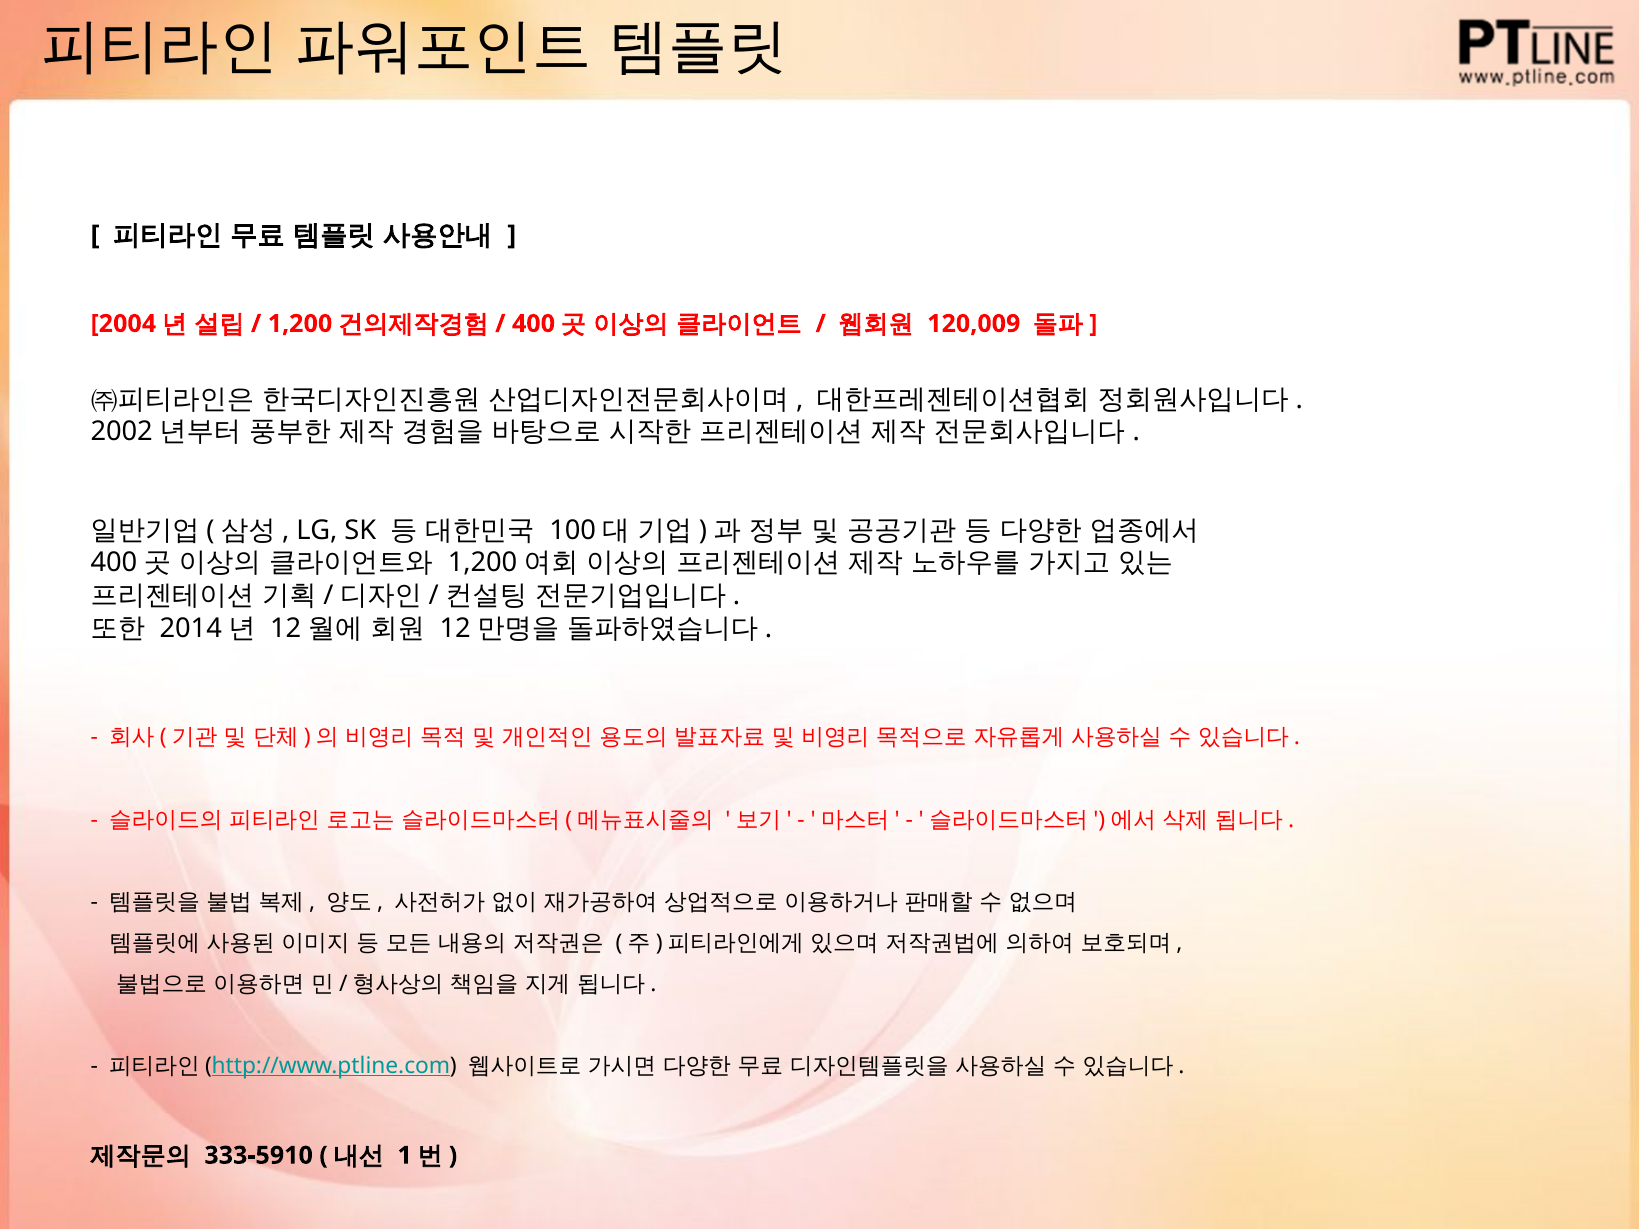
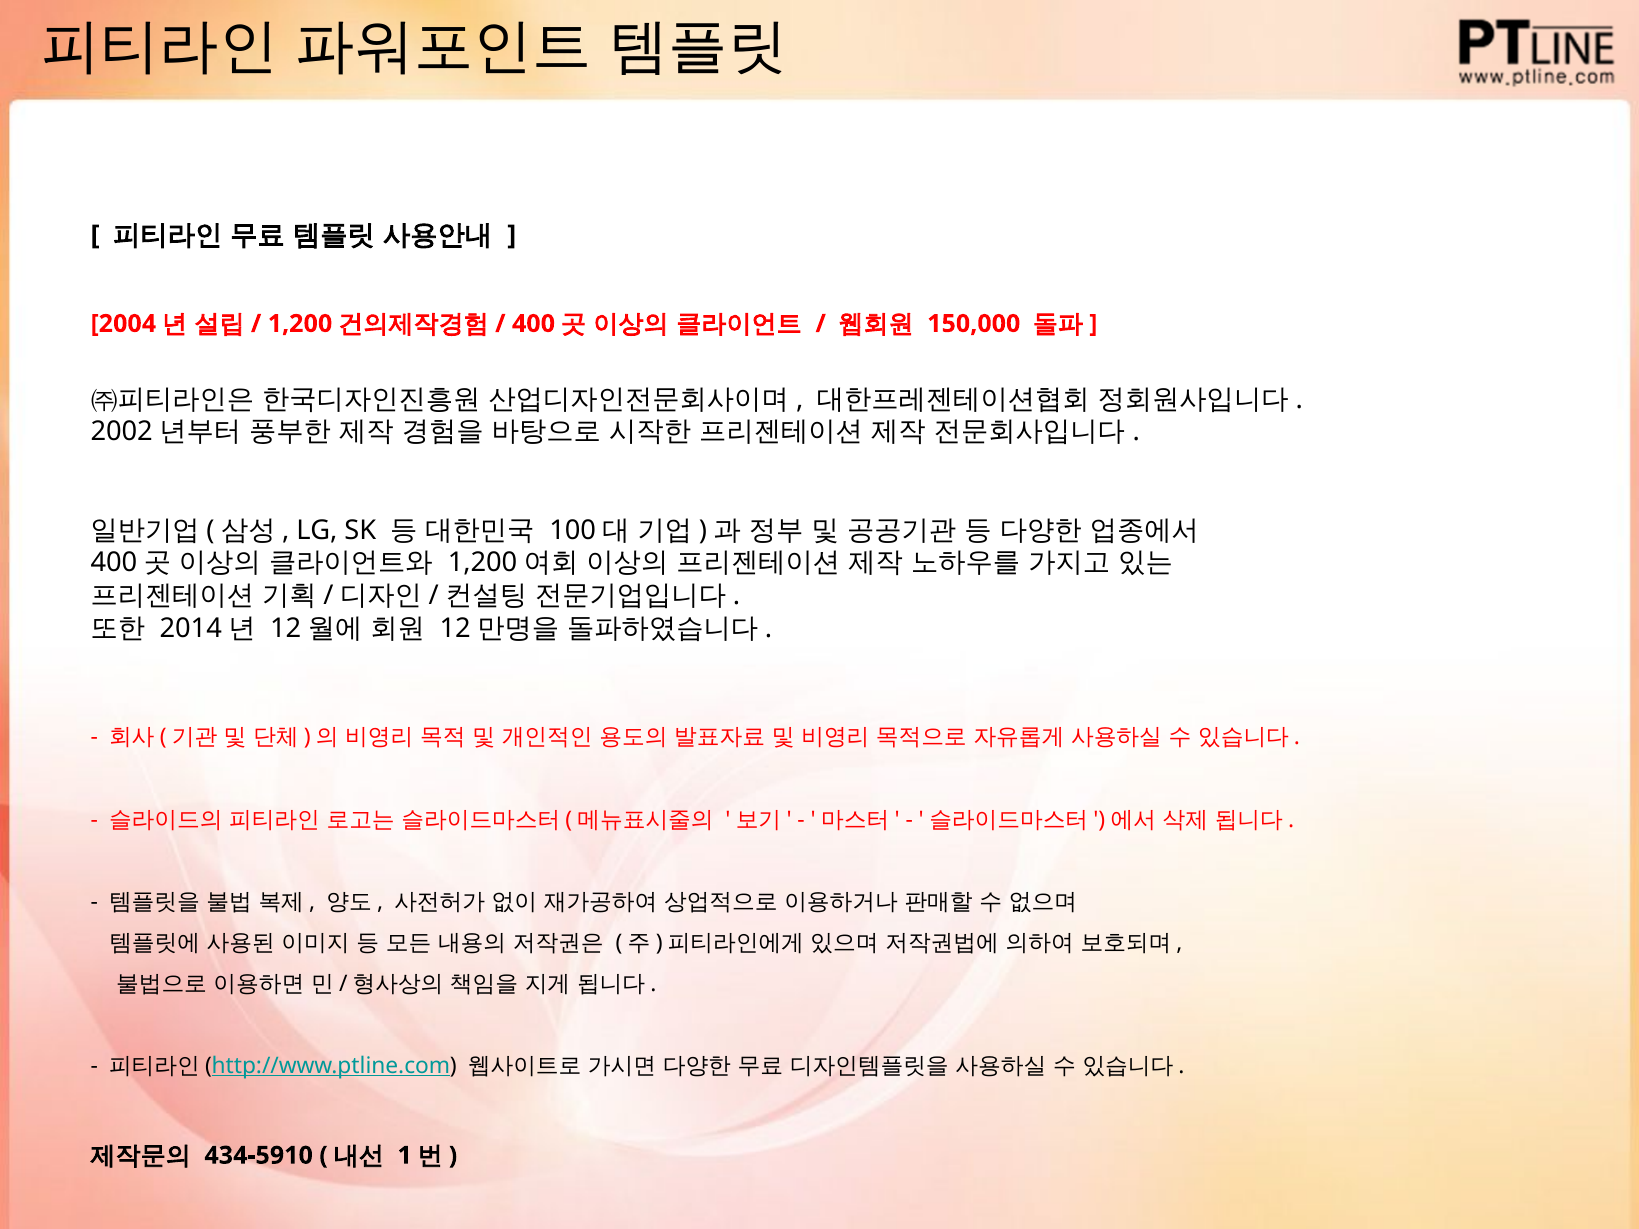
120,009: 120,009 -> 150,000
333-5910: 333-5910 -> 434-5910
